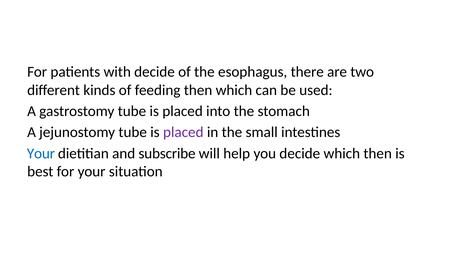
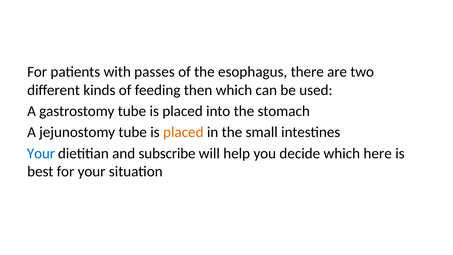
with decide: decide -> passes
placed at (183, 132) colour: purple -> orange
which then: then -> here
